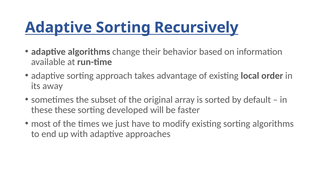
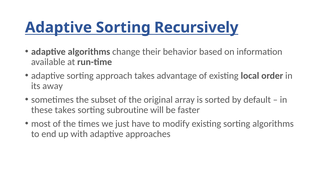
these these: these -> takes
developed: developed -> subroutine
